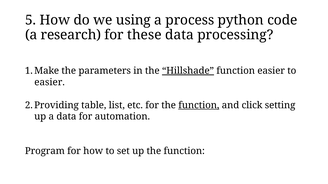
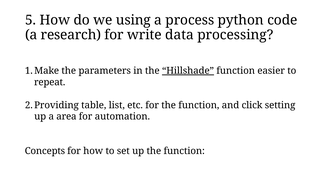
these: these -> write
easier at (50, 82): easier -> repeat
function at (199, 105) underline: present -> none
a data: data -> area
Program: Program -> Concepts
